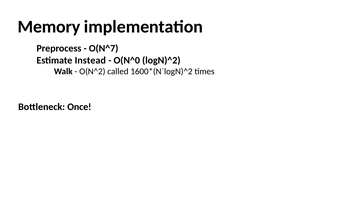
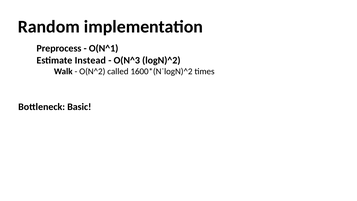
Memory: Memory -> Random
O(N^7: O(N^7 -> O(N^1
O(N^0: O(N^0 -> O(N^3
Once: Once -> Basic
